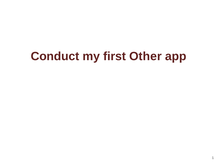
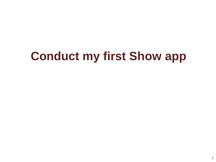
Other: Other -> Show
